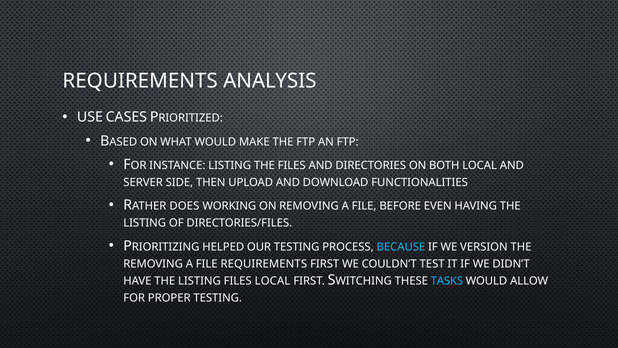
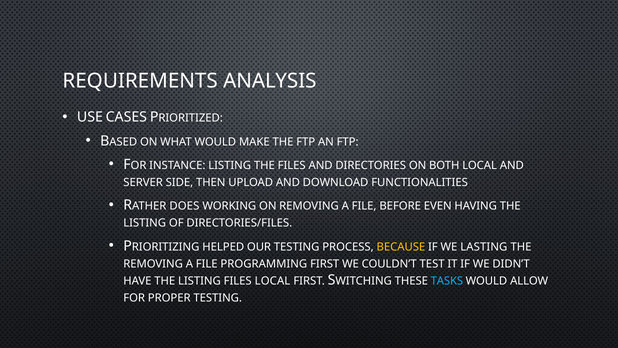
BECAUSE colour: light blue -> yellow
VERSION: VERSION -> LASTING
FILE REQUIREMENTS: REQUIREMENTS -> PROGRAMMING
